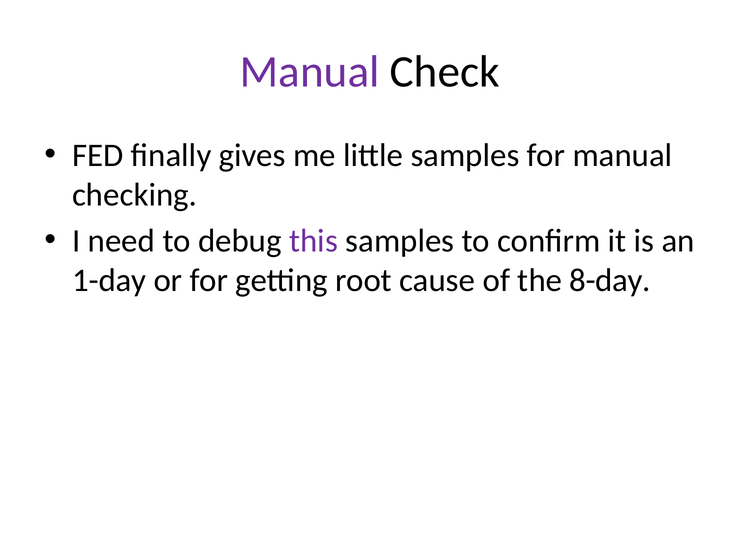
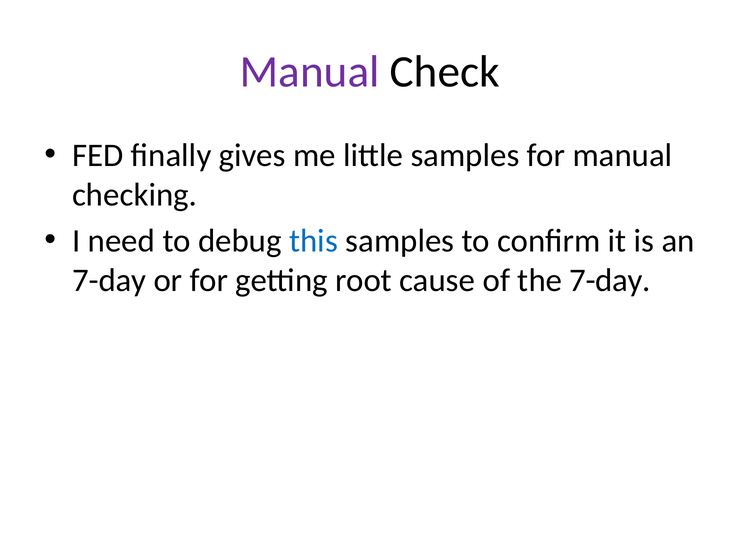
this colour: purple -> blue
1-day at (109, 280): 1-day -> 7-day
the 8-day: 8-day -> 7-day
